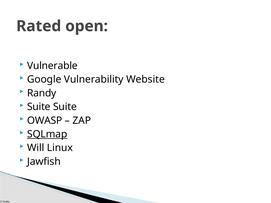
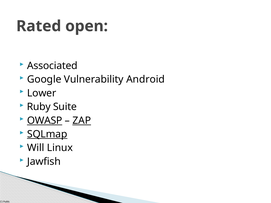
Vulnerable: Vulnerable -> Associated
Website: Website -> Android
Randy: Randy -> Lower
Suite at (39, 107): Suite -> Ruby
OWASP underline: none -> present
ZAP underline: none -> present
